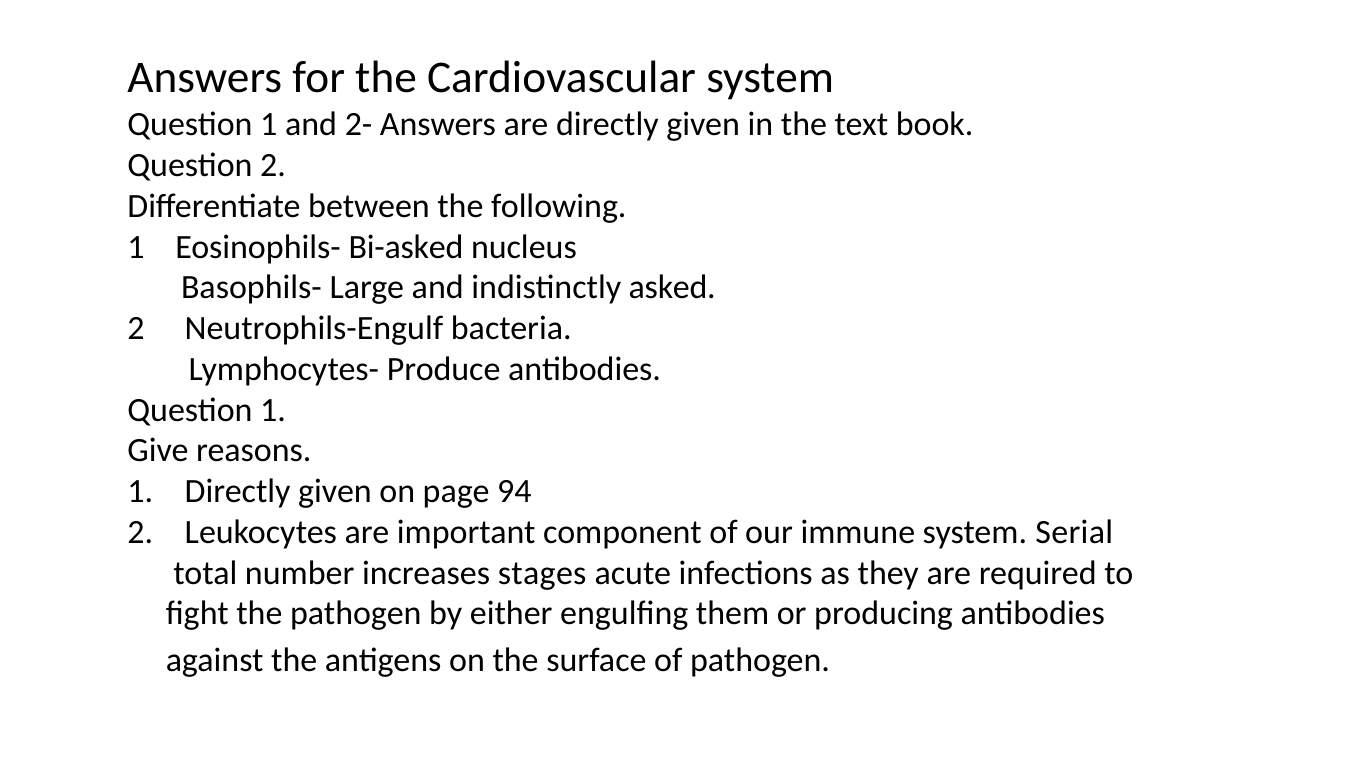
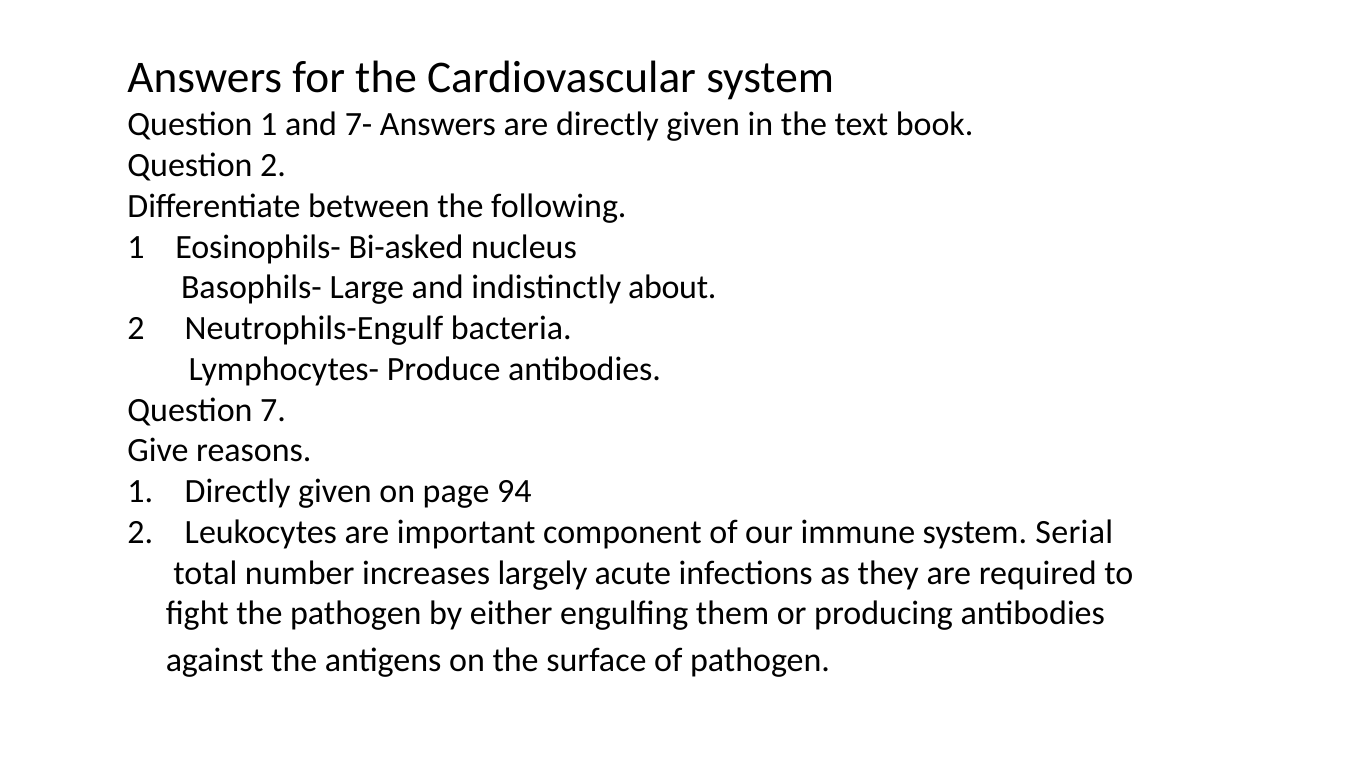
2-: 2- -> 7-
asked: asked -> about
1 at (273, 410): 1 -> 7
stages: stages -> largely
